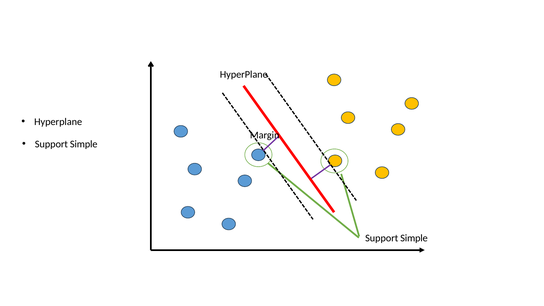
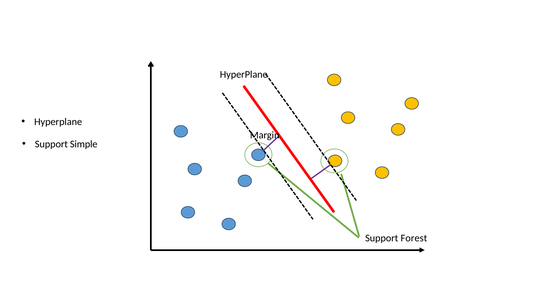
Simple at (414, 238): Simple -> Forest
